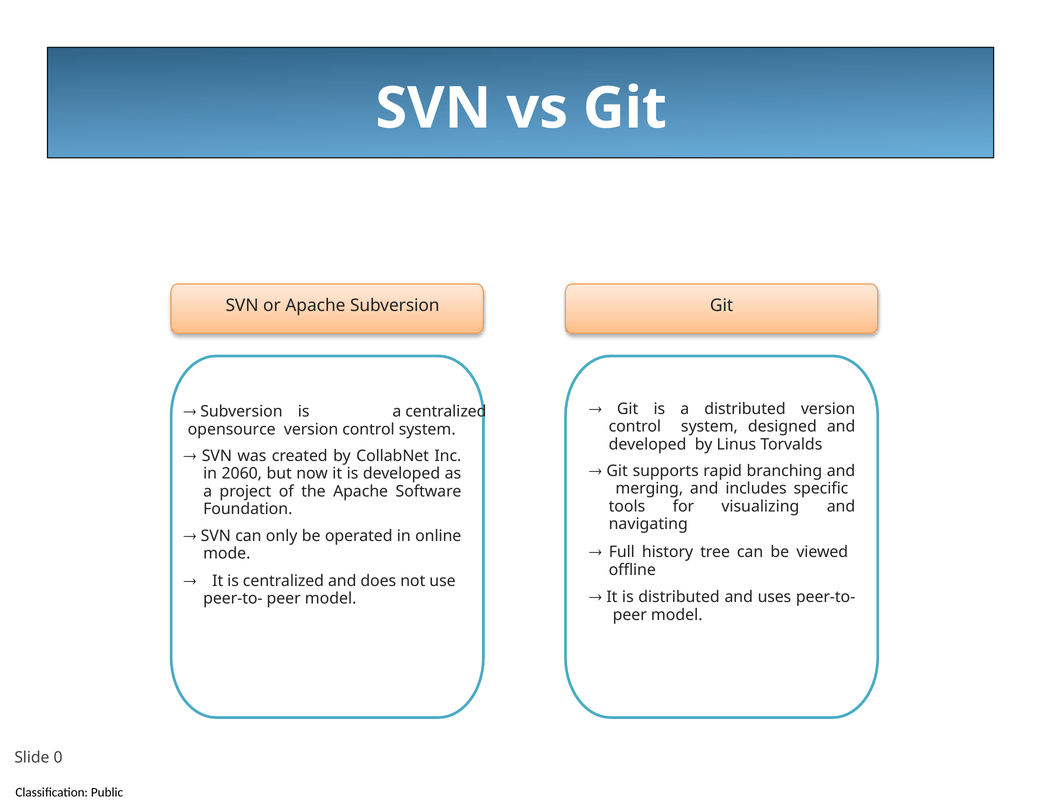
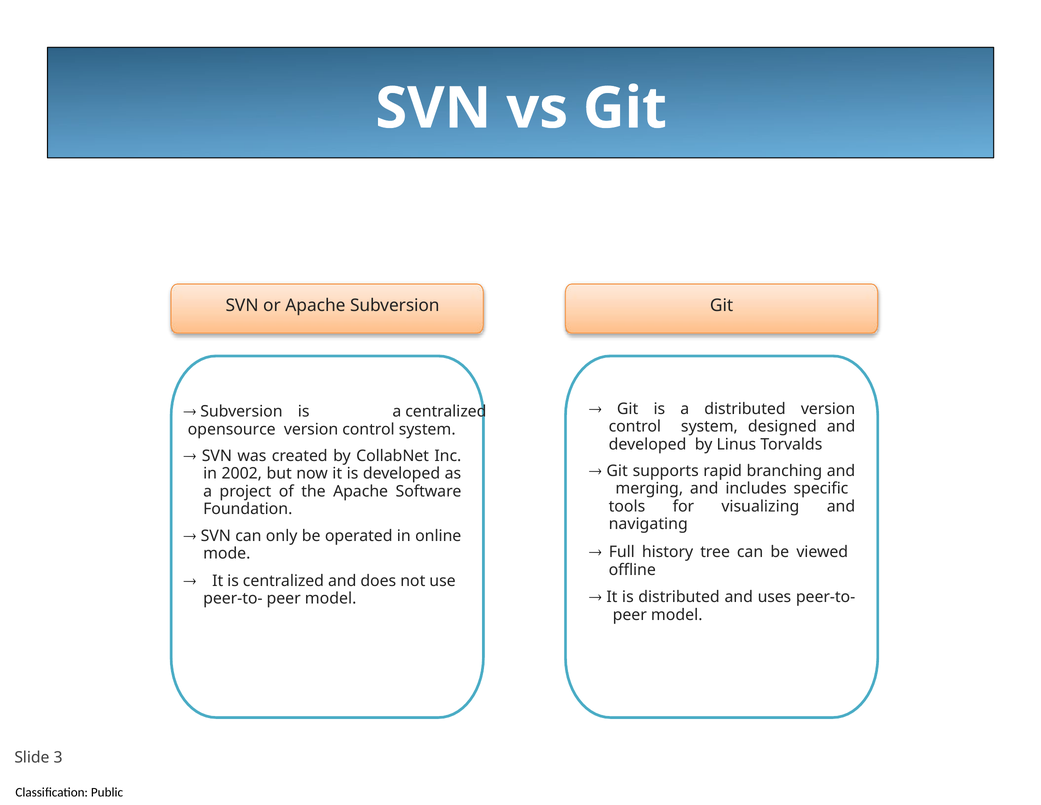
2060: 2060 -> 2002
0: 0 -> 3
